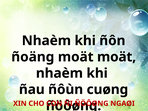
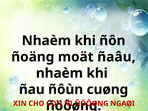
moät moät: moät -> ñaâu
